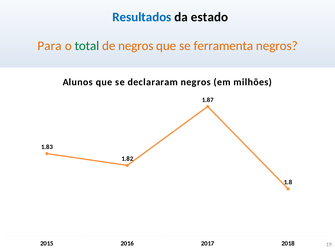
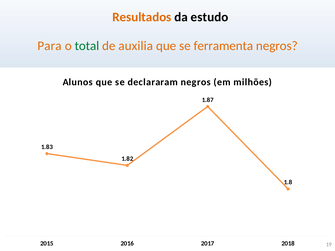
Resultados colour: blue -> orange
estado: estado -> estudo
de negros: negros -> auxilia
